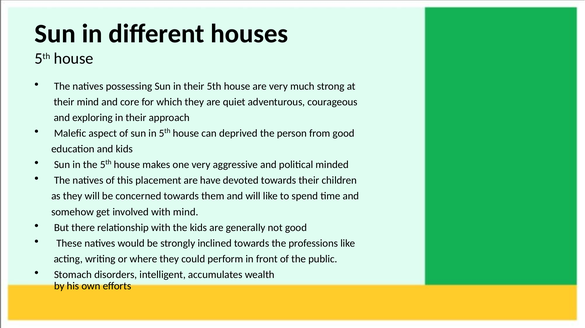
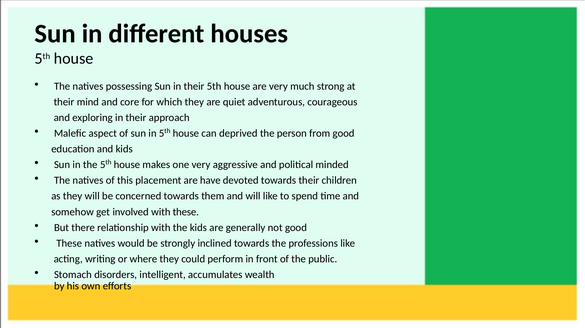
with mind: mind -> these
